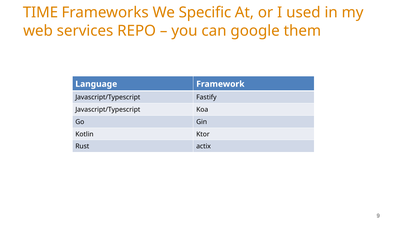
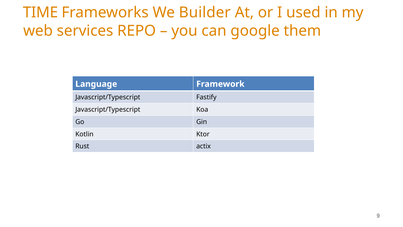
Specific: Specific -> Builder
